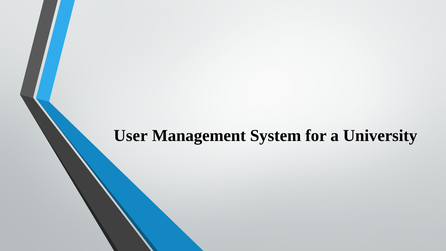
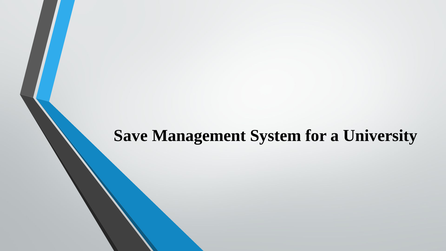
User: User -> Save
